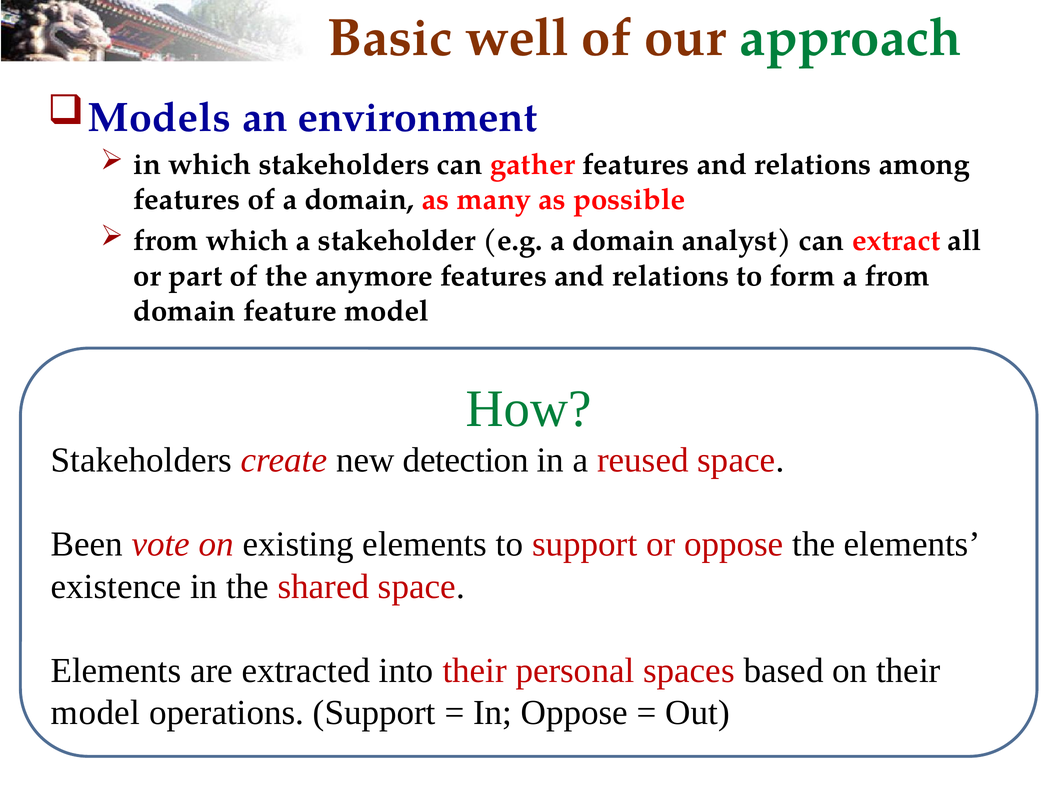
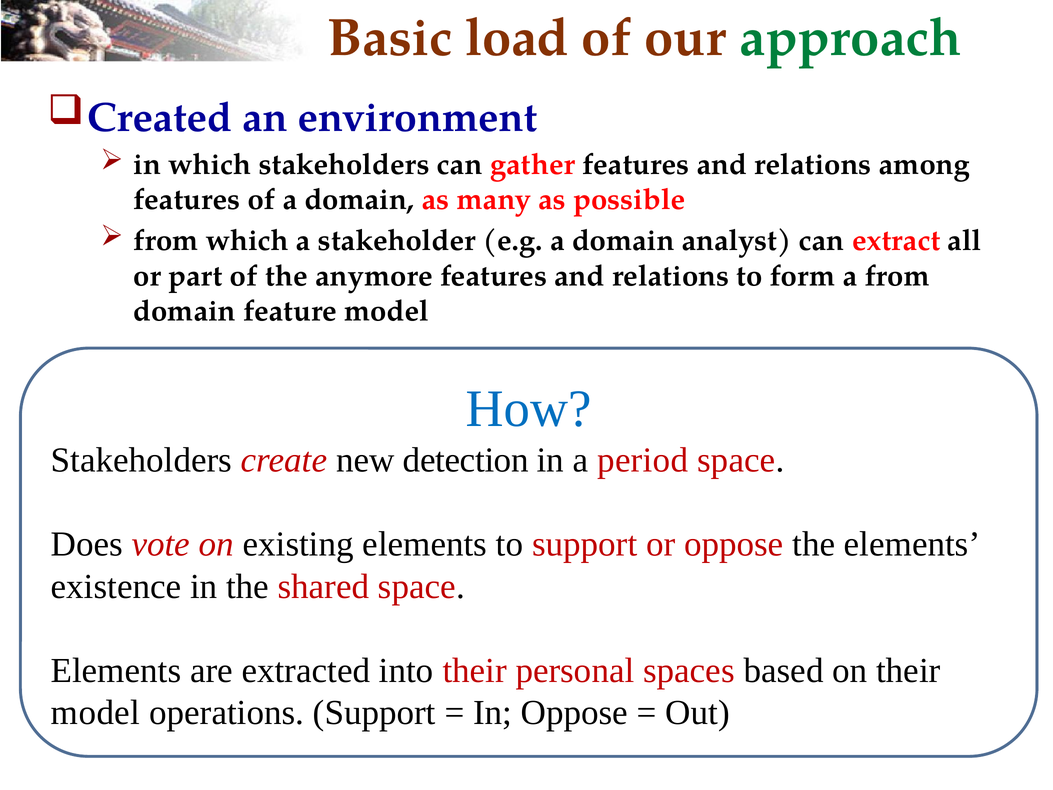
well: well -> load
Models: Models -> Created
How colour: green -> blue
reused: reused -> period
Been: Been -> Does
